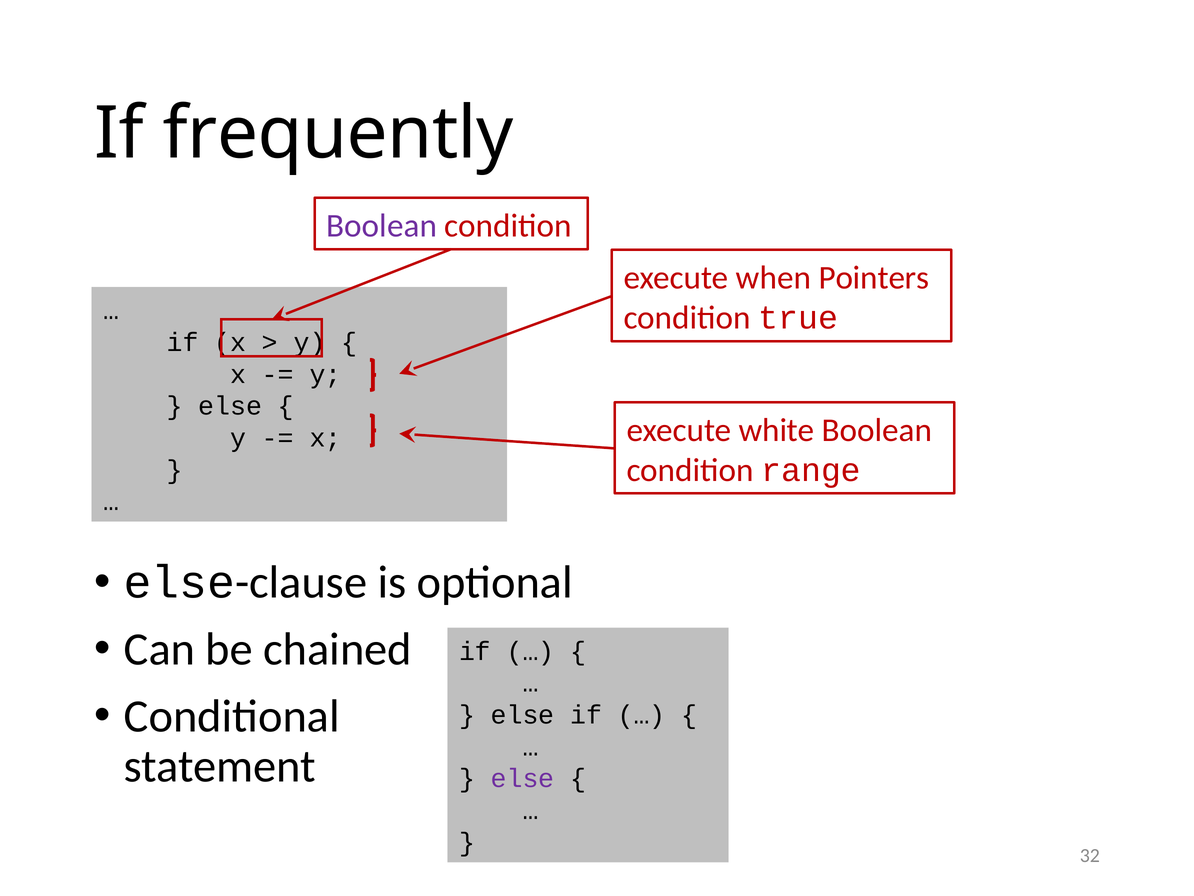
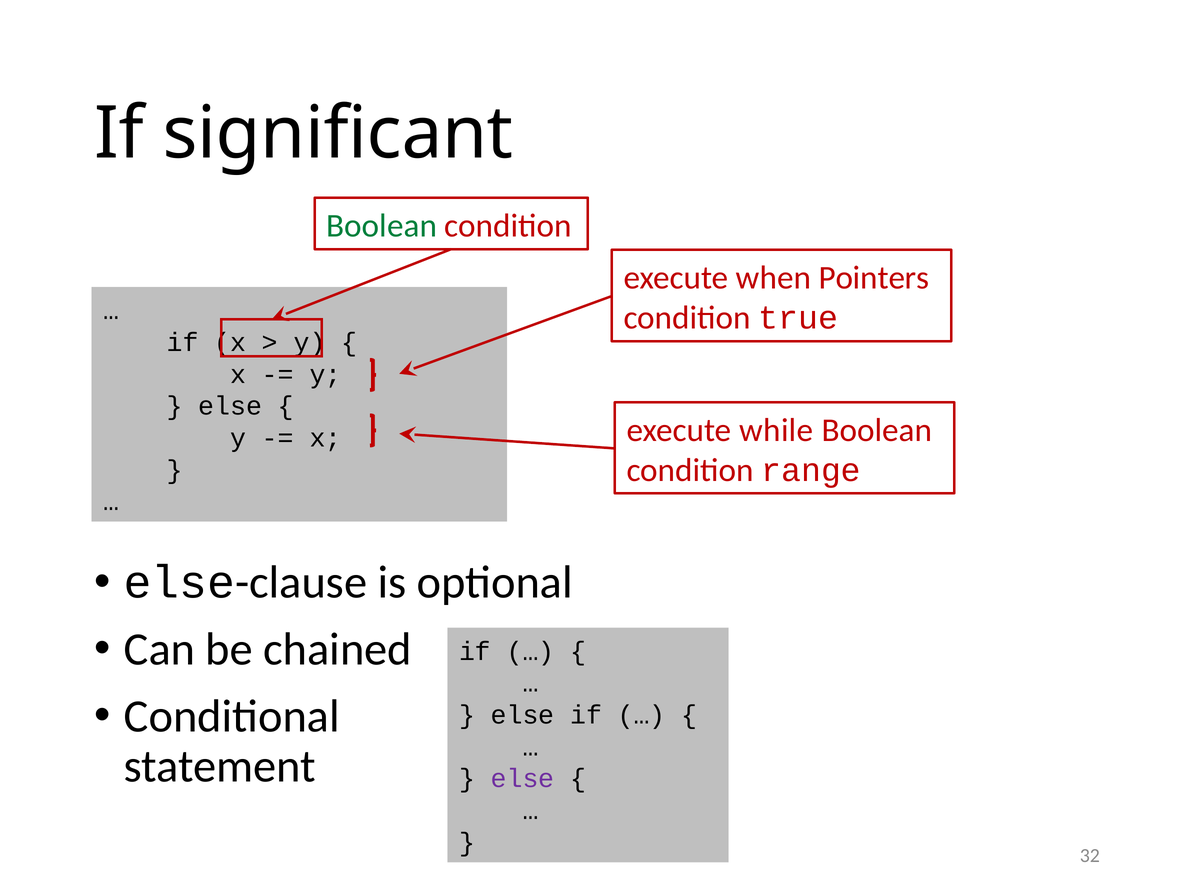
frequently: frequently -> significant
Boolean at (382, 226) colour: purple -> green
white: white -> while
